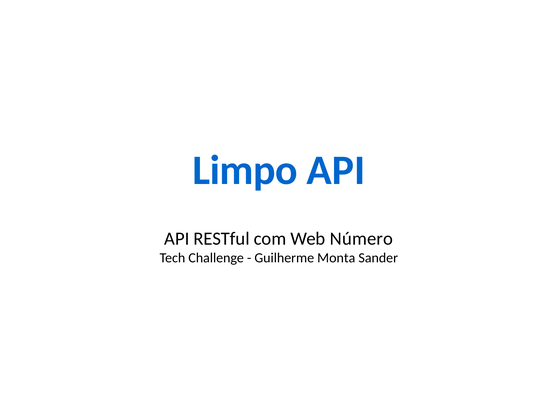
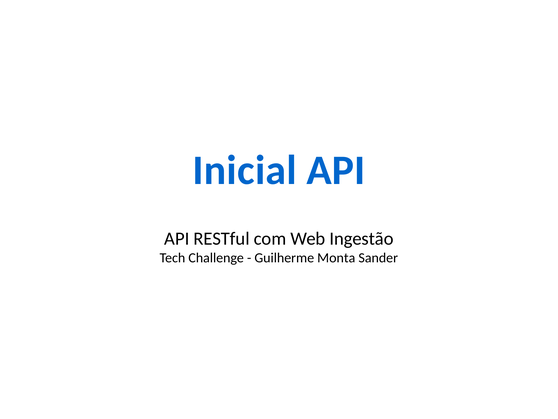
Limpo: Limpo -> Inicial
Número: Número -> Ingestão
